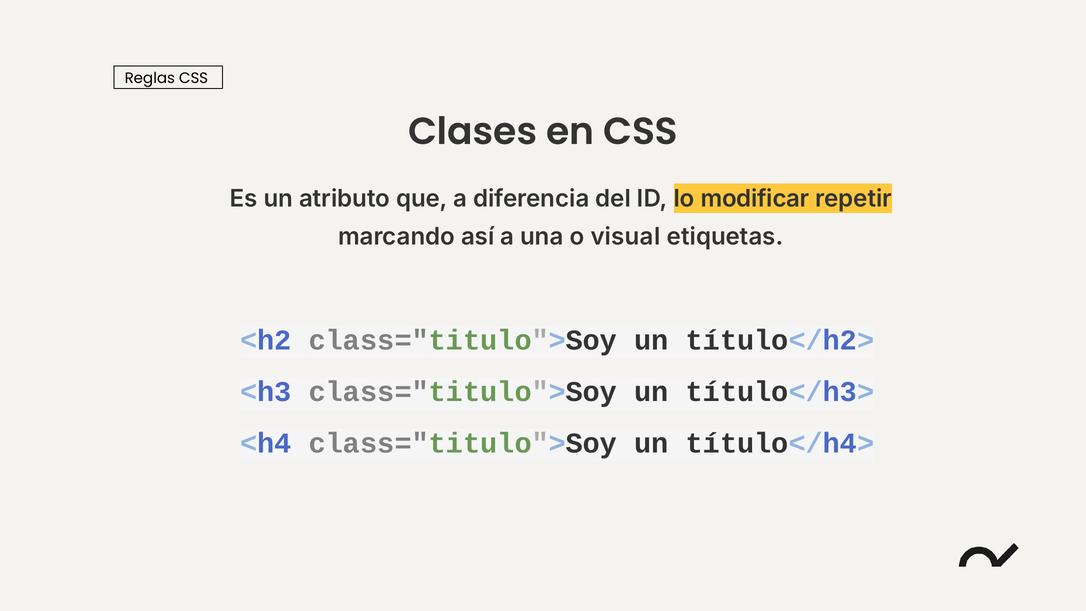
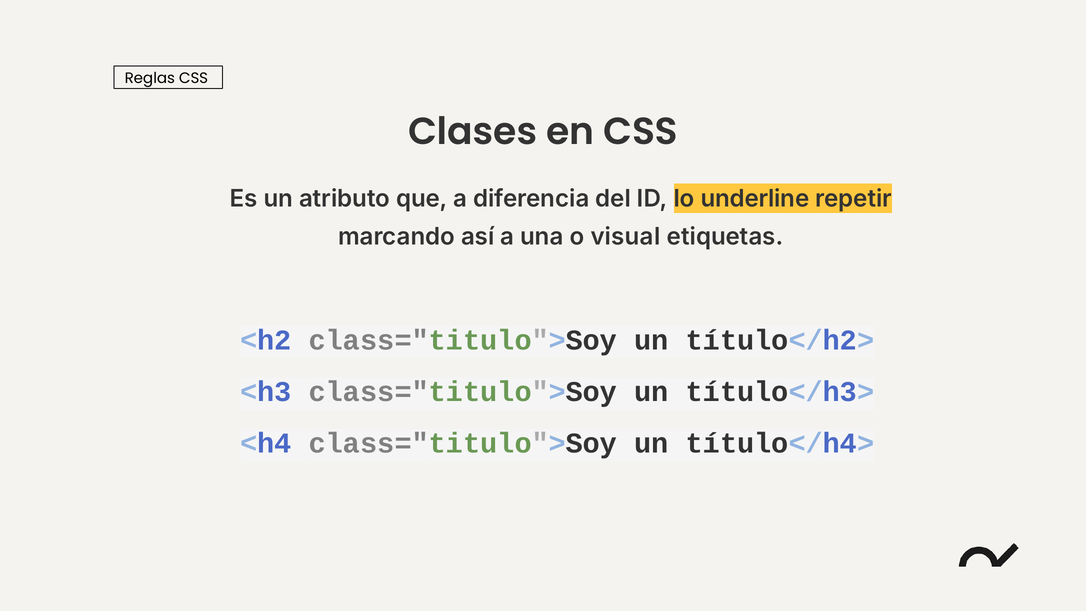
modificar: modificar -> underline
